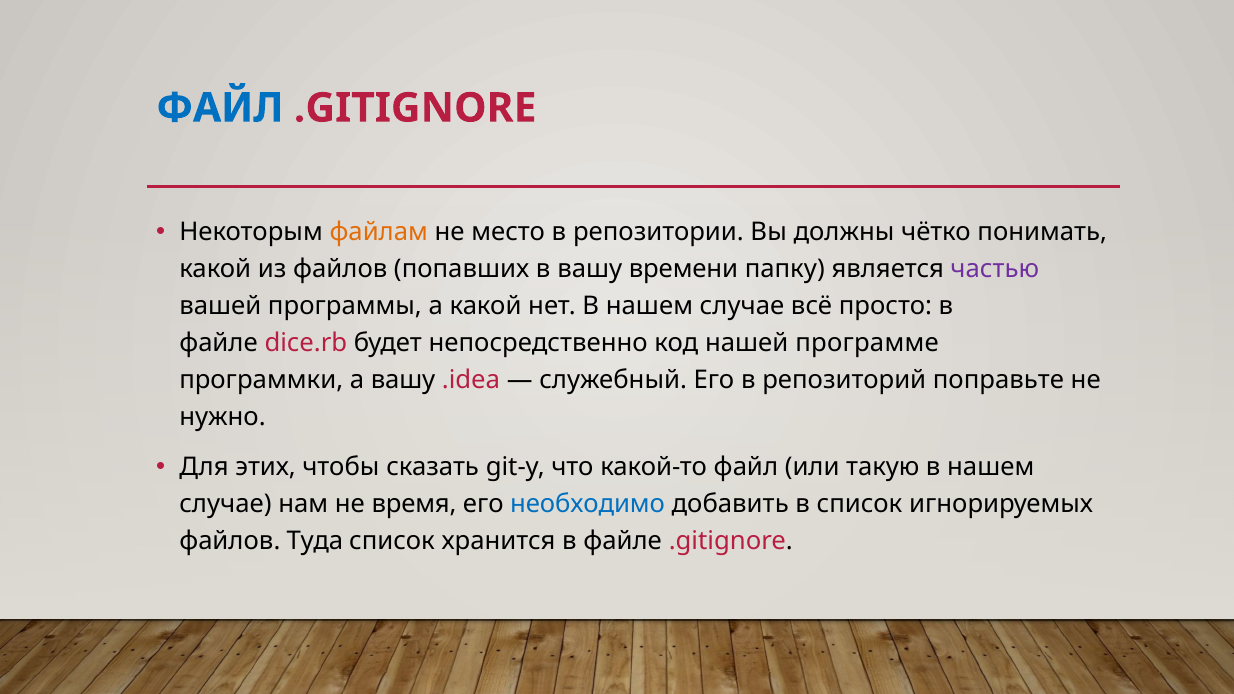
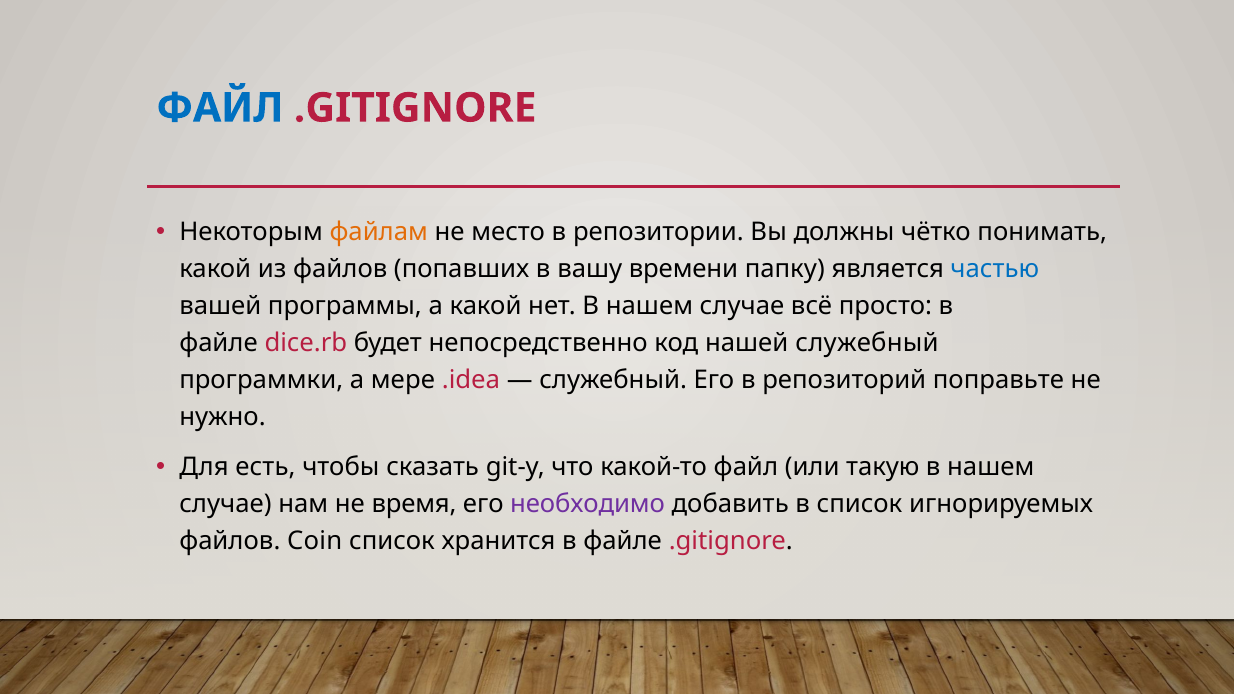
частью colour: purple -> blue
нашей программе: программе -> служебный
а вашу: вашу -> мере
этих: этих -> есть
необходимо colour: blue -> purple
Туда: Туда -> Coin
